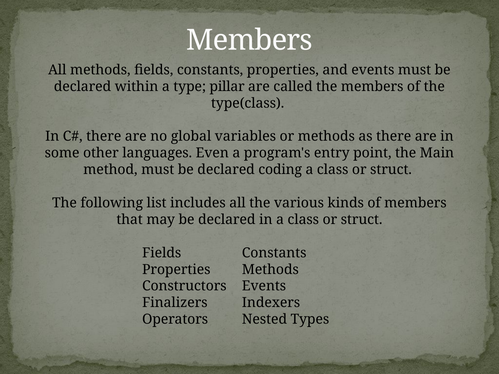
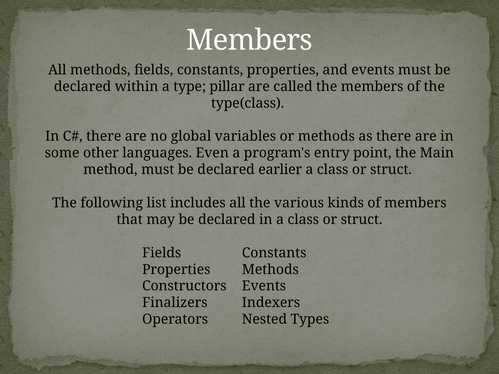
coding: coding -> earlier
